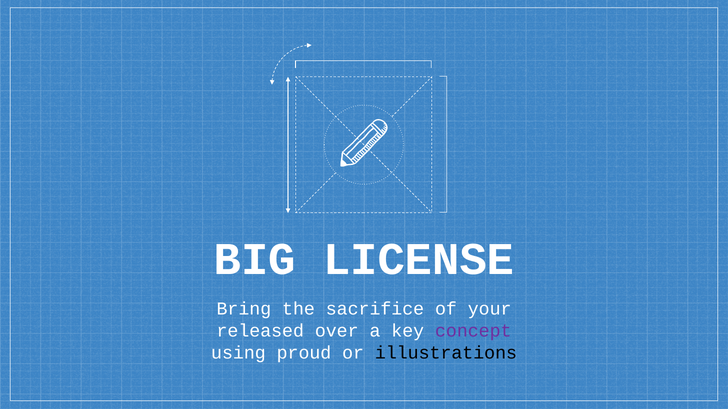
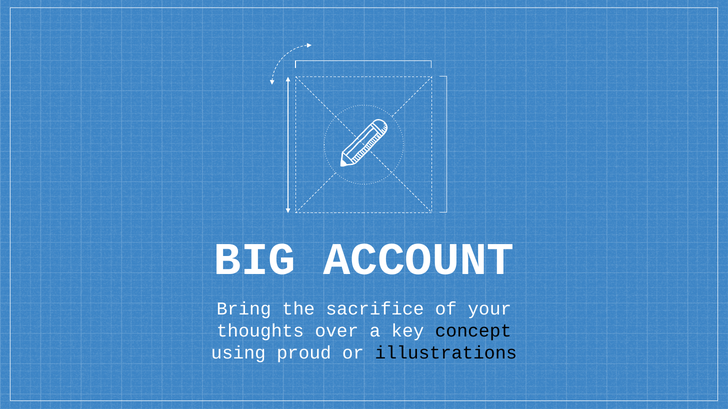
LICENSE: LICENSE -> ACCOUNT
released: released -> thoughts
concept colour: purple -> black
